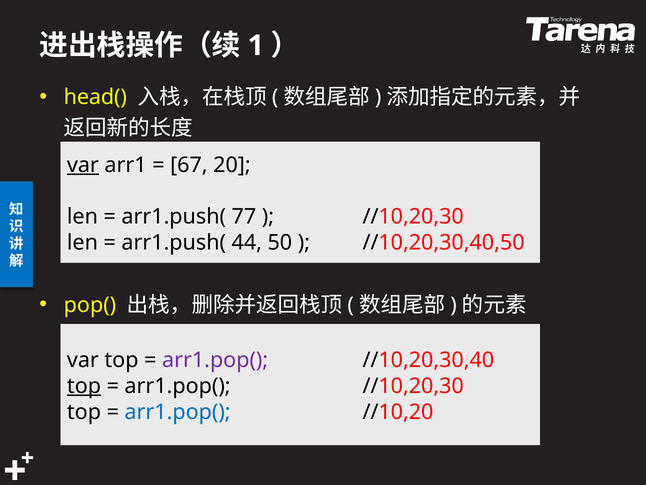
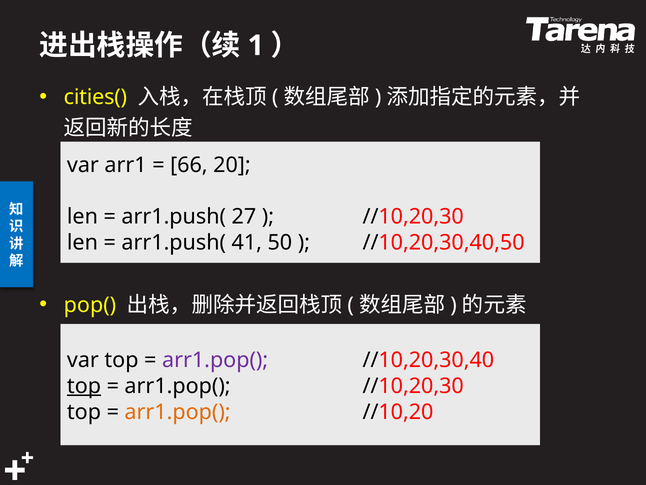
head(: head( -> cities(
var at (83, 165) underline: present -> none
67: 67 -> 66
77: 77 -> 27
44: 44 -> 41
arr1.pop( at (178, 412) colour: blue -> orange
